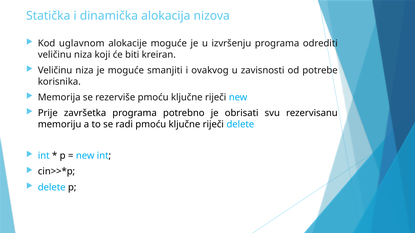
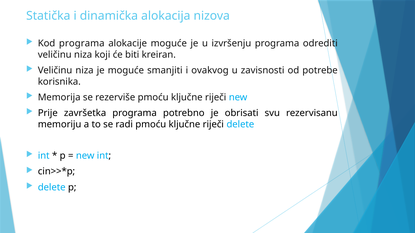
Kod uglavnom: uglavnom -> programa
